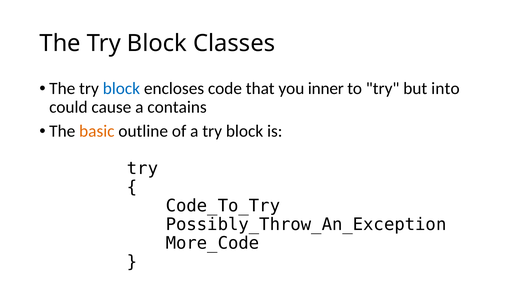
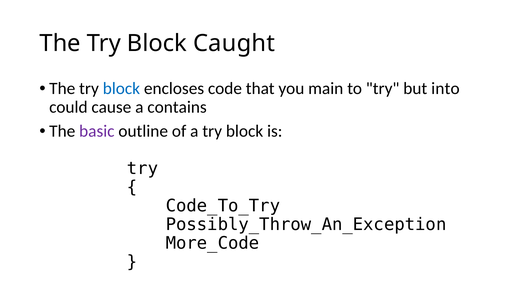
Classes: Classes -> Caught
inner: inner -> main
basic colour: orange -> purple
